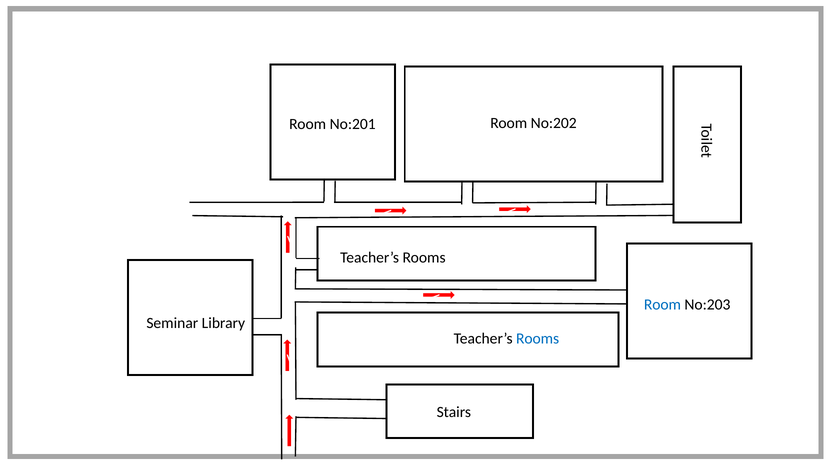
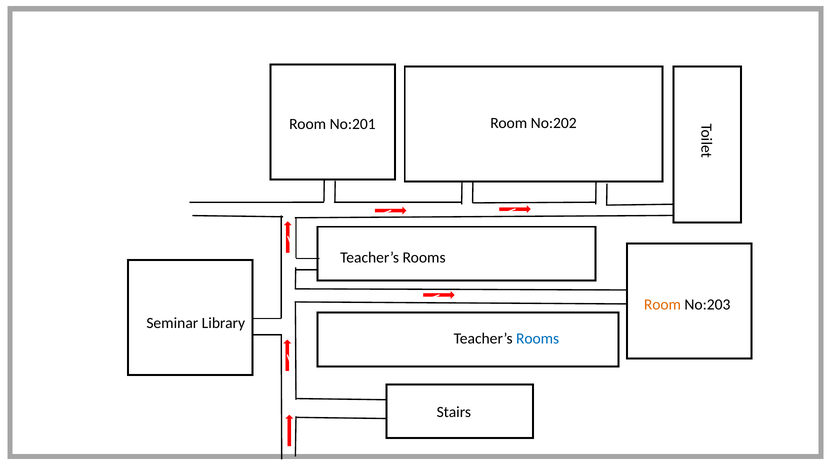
Room at (662, 305) colour: blue -> orange
